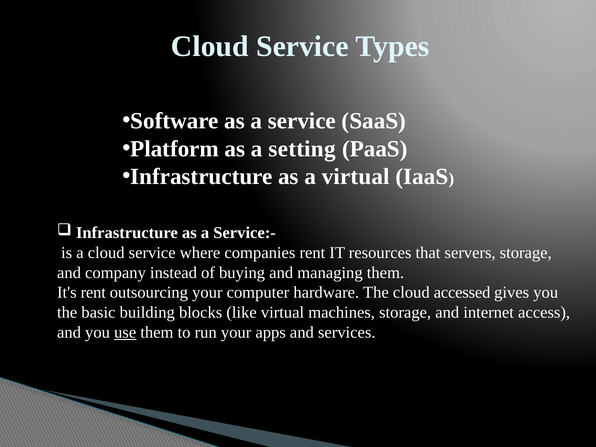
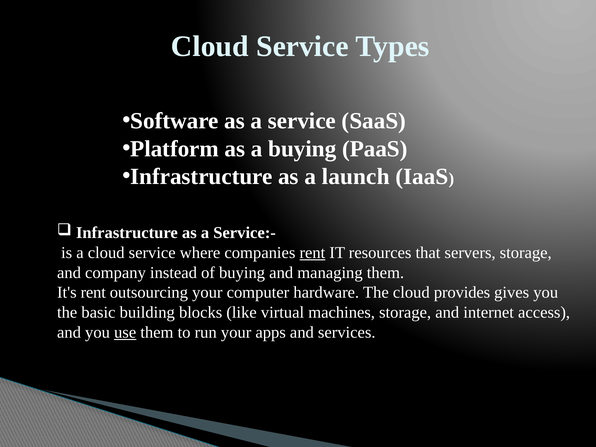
a setting: setting -> buying
a virtual: virtual -> launch
rent at (312, 253) underline: none -> present
accessed: accessed -> provides
